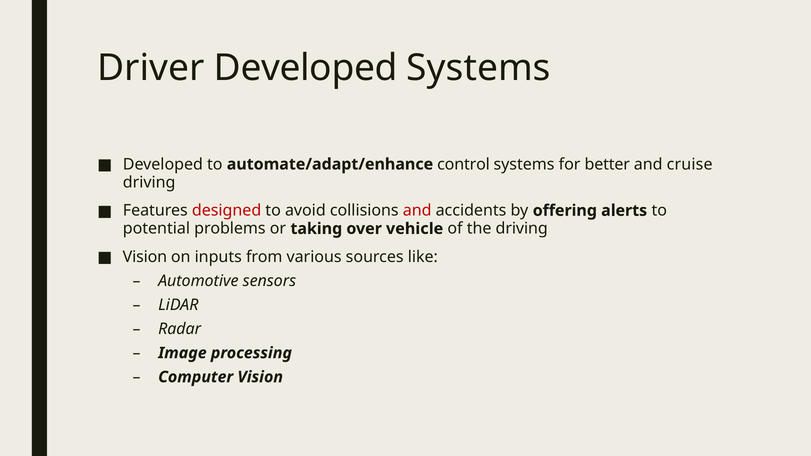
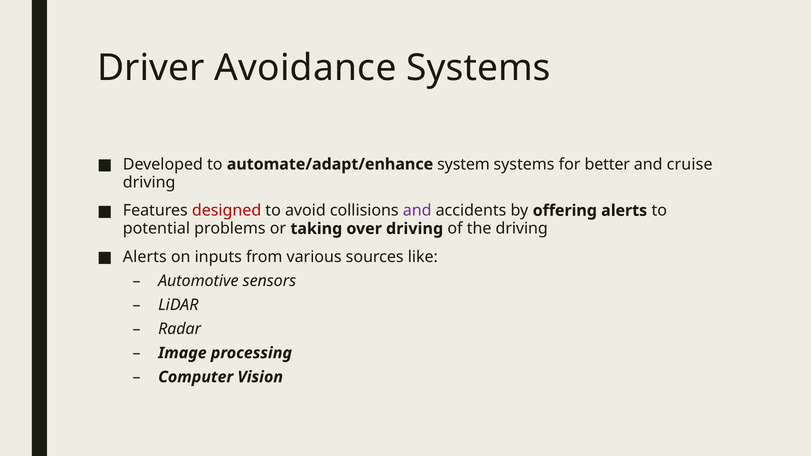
Driver Developed: Developed -> Avoidance
control: control -> system
and at (417, 211) colour: red -> purple
over vehicle: vehicle -> driving
Vision at (145, 257): Vision -> Alerts
